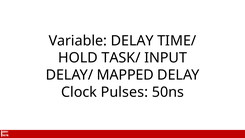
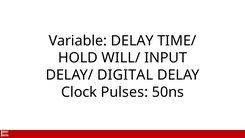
TASK/: TASK/ -> WILL/
MAPPED: MAPPED -> DIGITAL
